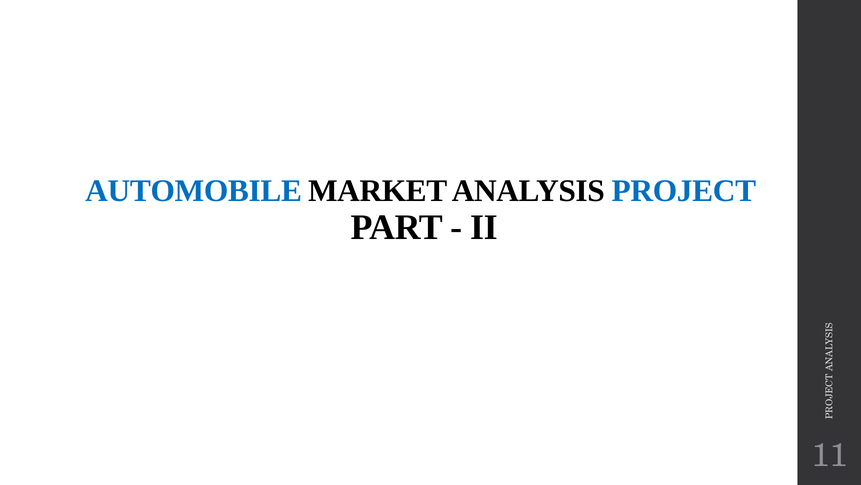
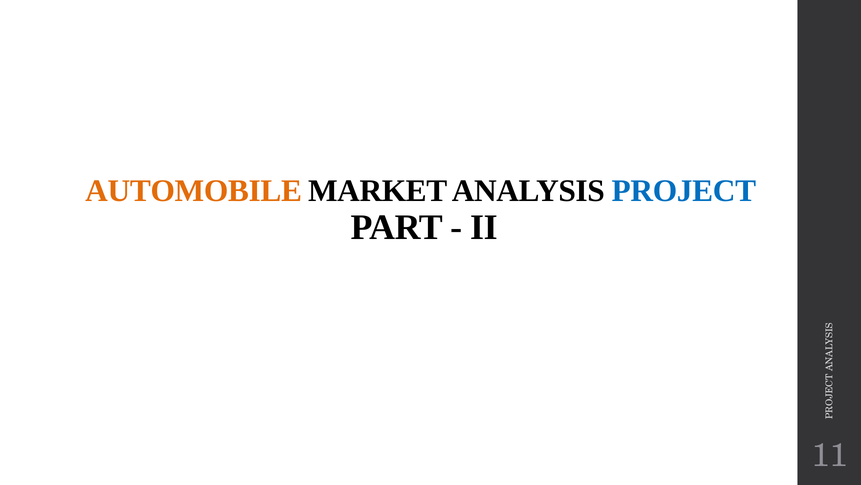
AUTOMOBILE colour: blue -> orange
